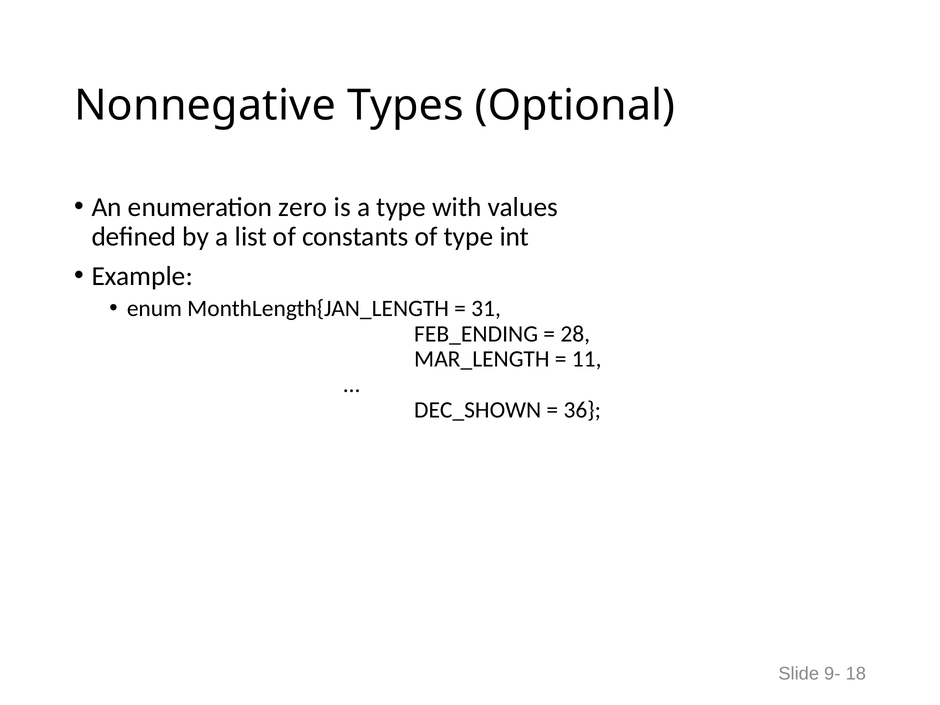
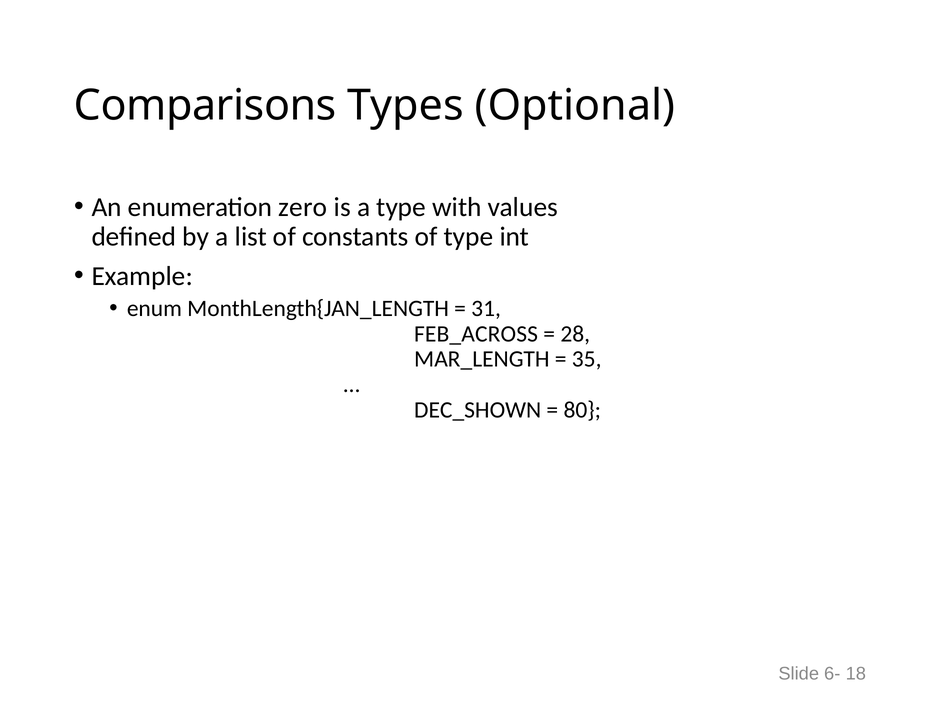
Nonnegative: Nonnegative -> Comparisons
FEB_ENDING: FEB_ENDING -> FEB_ACROSS
11: 11 -> 35
36: 36 -> 80
9-: 9- -> 6-
